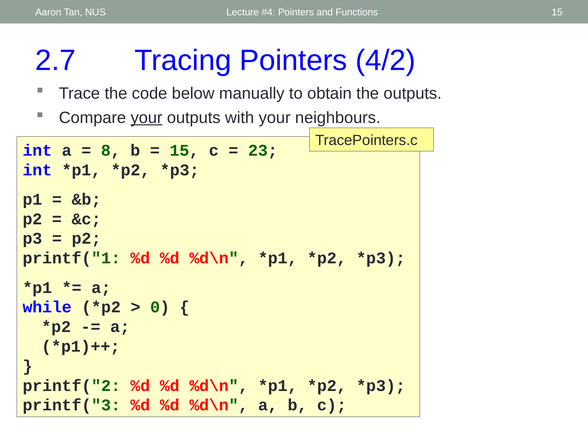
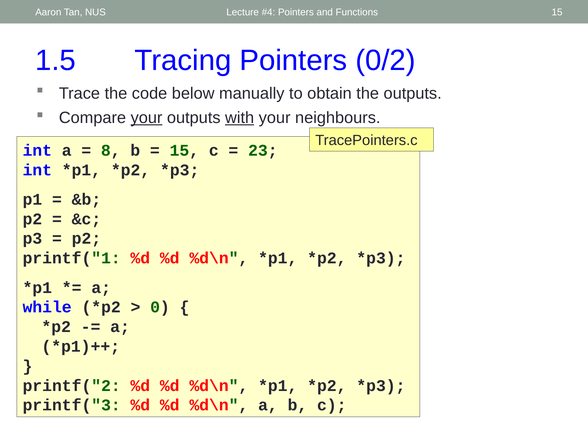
2.7: 2.7 -> 1.5
4/2: 4/2 -> 0/2
with underline: none -> present
